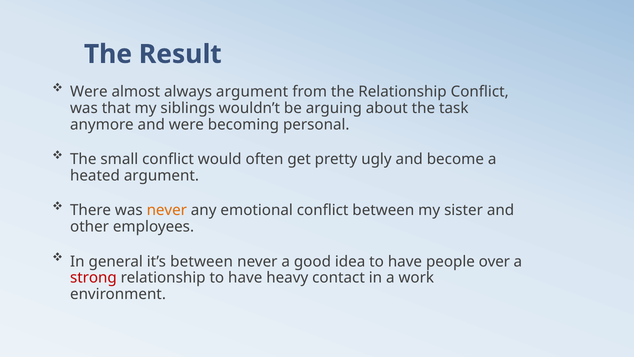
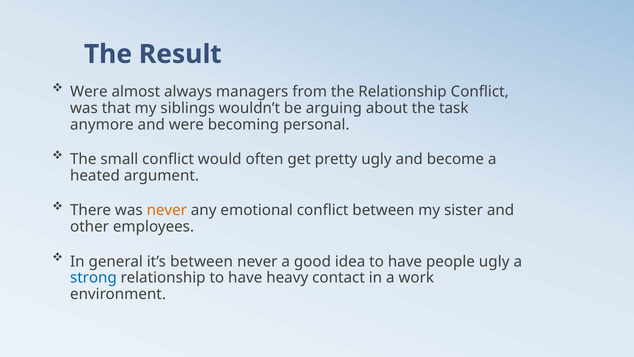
always argument: argument -> managers
people over: over -> ugly
strong colour: red -> blue
